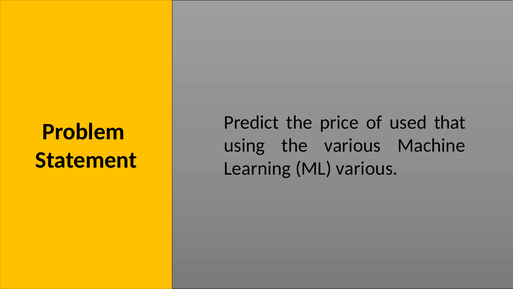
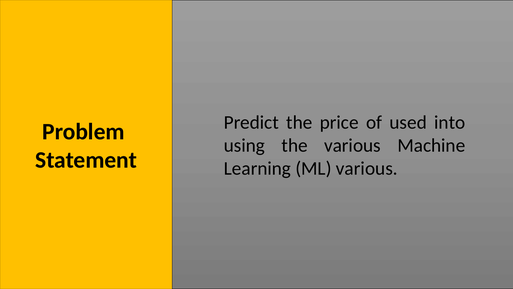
that: that -> into
